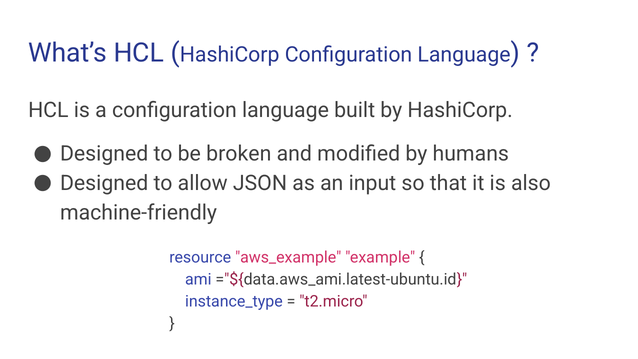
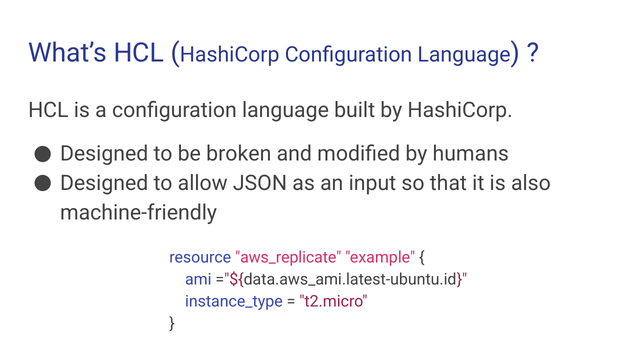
aws_example: aws_example -> aws_replicate
